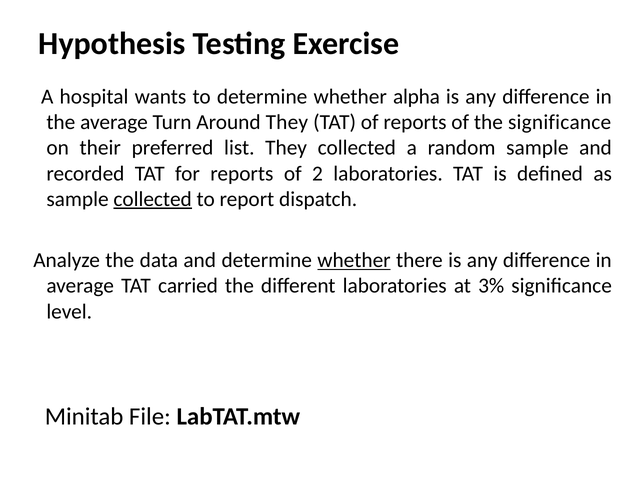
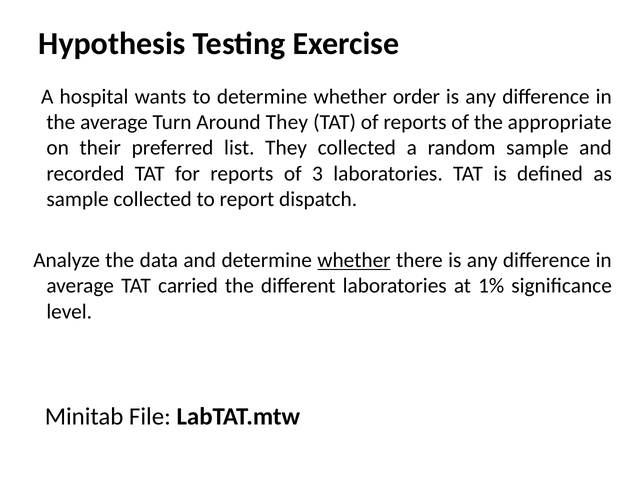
alpha: alpha -> order
the significance: significance -> appropriate
2: 2 -> 3
collected at (153, 199) underline: present -> none
3%: 3% -> 1%
